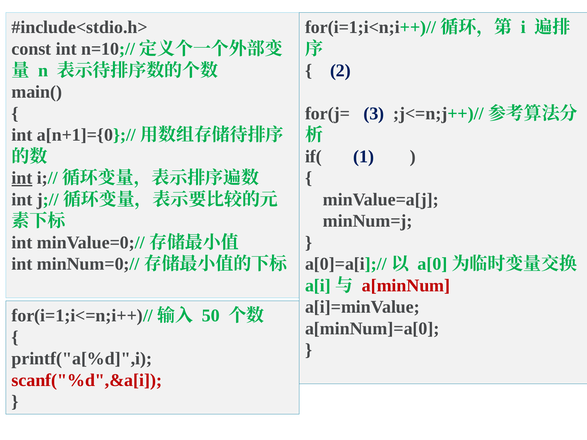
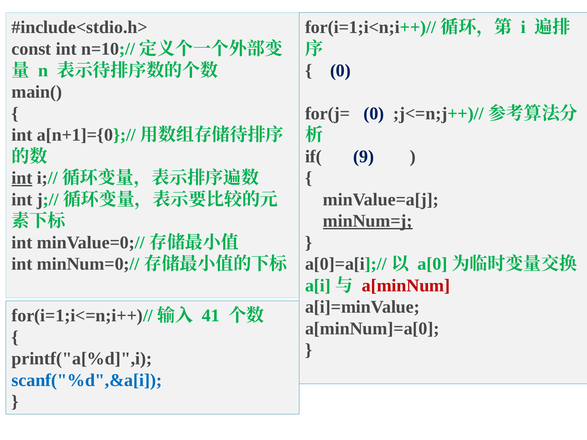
2 at (340, 70): 2 -> 0
for(j= 3: 3 -> 0
1: 1 -> 9
minNum=j underline: none -> present
50: 50 -> 41
scanf("%d",&a[i colour: red -> blue
